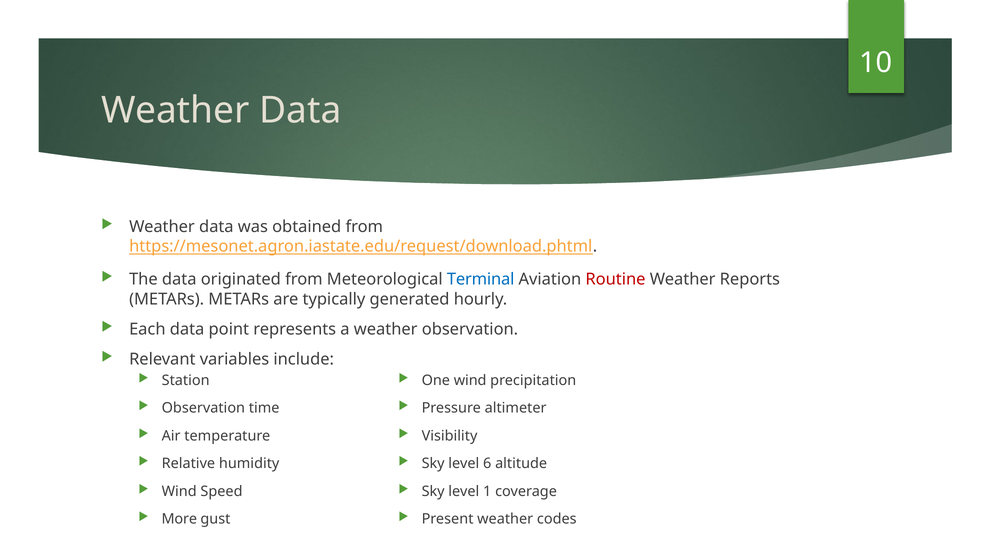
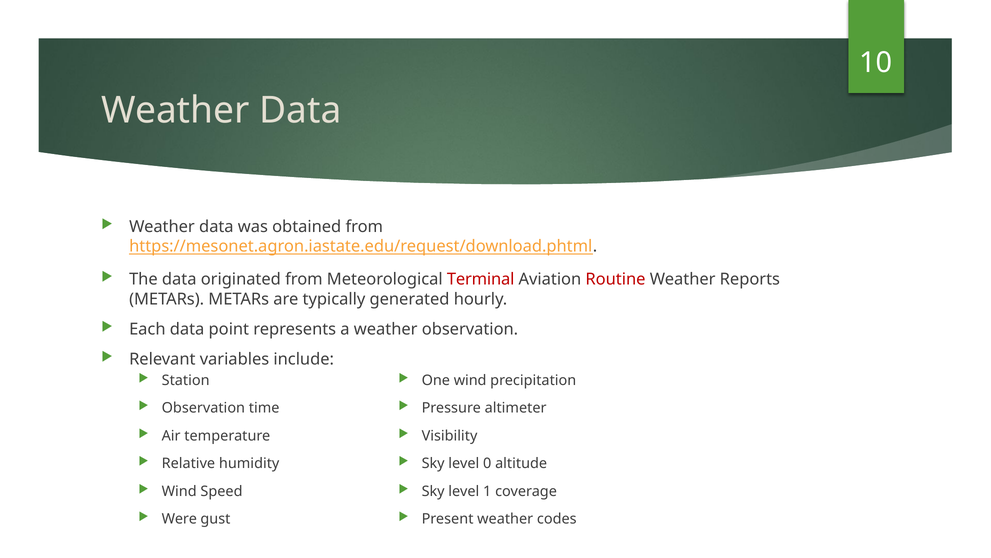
Terminal colour: blue -> red
6: 6 -> 0
More: More -> Were
